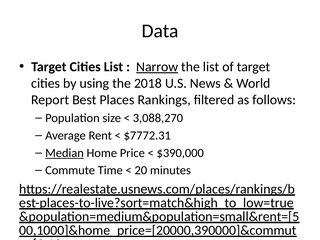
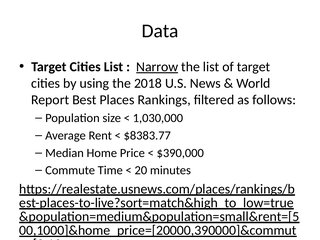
3,088,270: 3,088,270 -> 1,030,000
$7772.31: $7772.31 -> $8383.77
Median underline: present -> none
